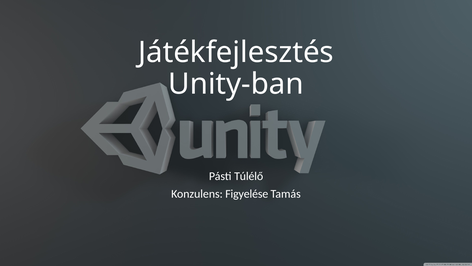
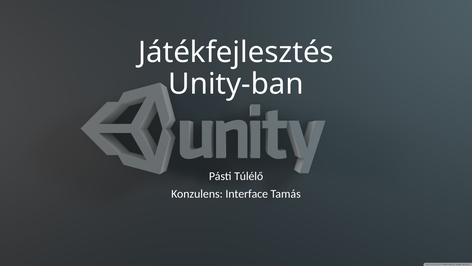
Figyelése: Figyelése -> Interface
